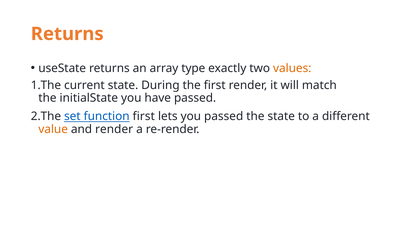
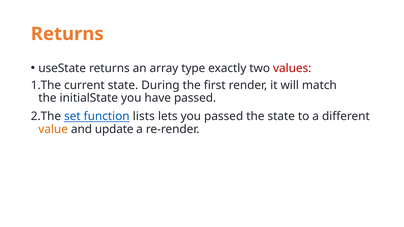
values colour: orange -> red
function first: first -> lists
and render: render -> update
